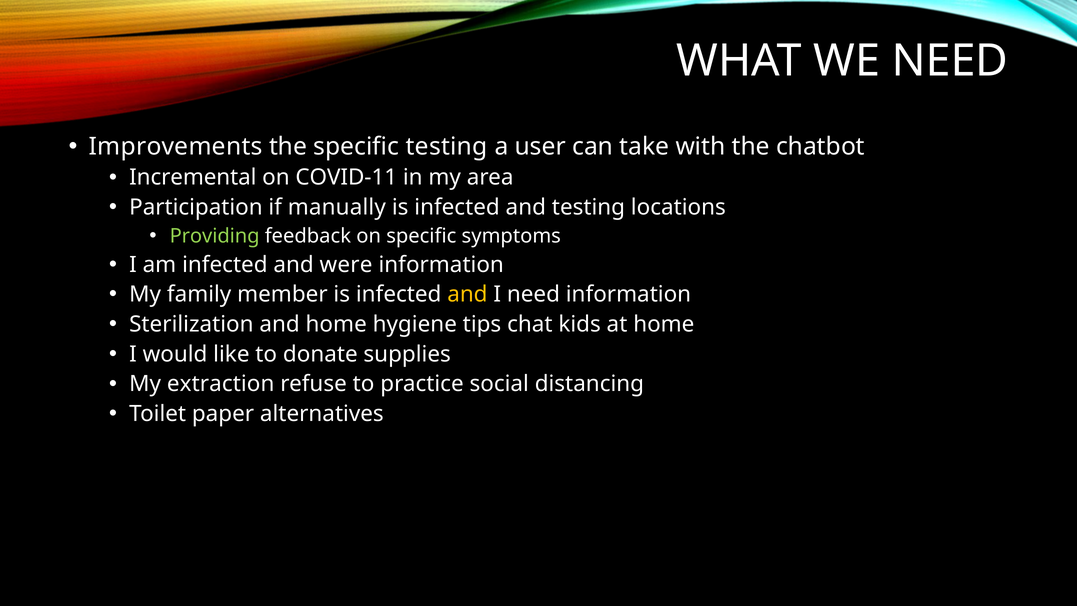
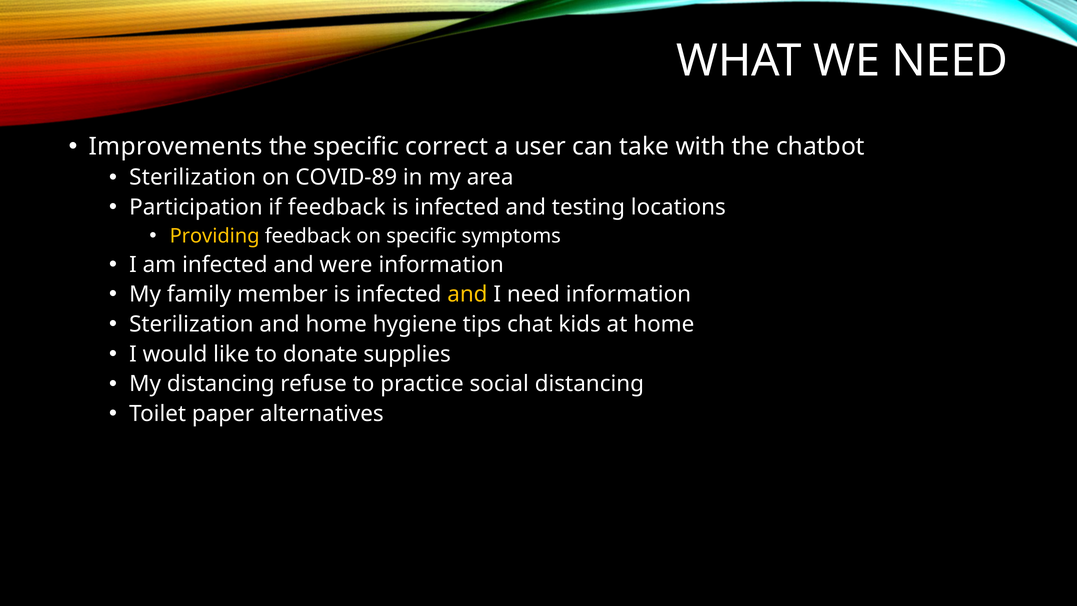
specific testing: testing -> correct
Incremental at (193, 178): Incremental -> Sterilization
COVID-11: COVID-11 -> COVID-89
if manually: manually -> feedback
Providing colour: light green -> yellow
My extraction: extraction -> distancing
